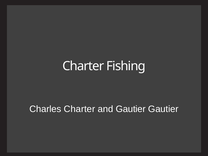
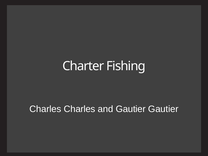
Charles Charter: Charter -> Charles
